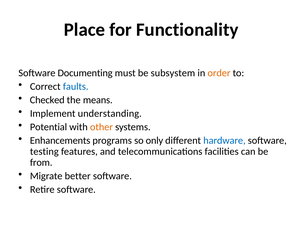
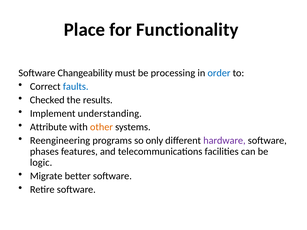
Documenting: Documenting -> Changeability
subsystem: subsystem -> processing
order colour: orange -> blue
means: means -> results
Potential: Potential -> Attribute
Enhancements: Enhancements -> Reengineering
hardware colour: blue -> purple
testing: testing -> phases
from: from -> logic
